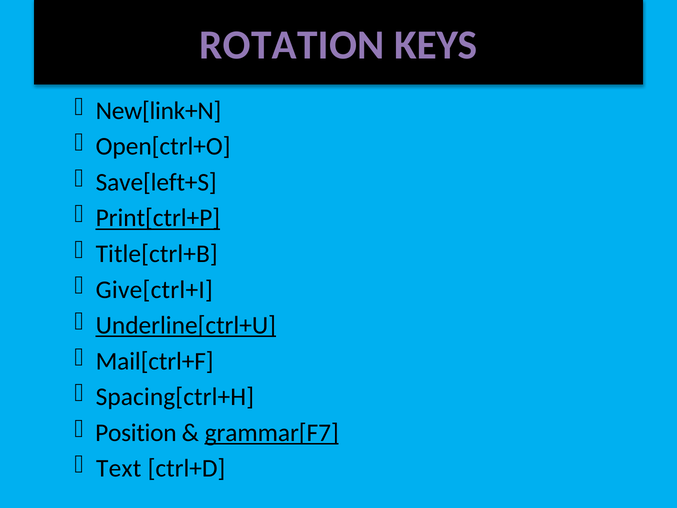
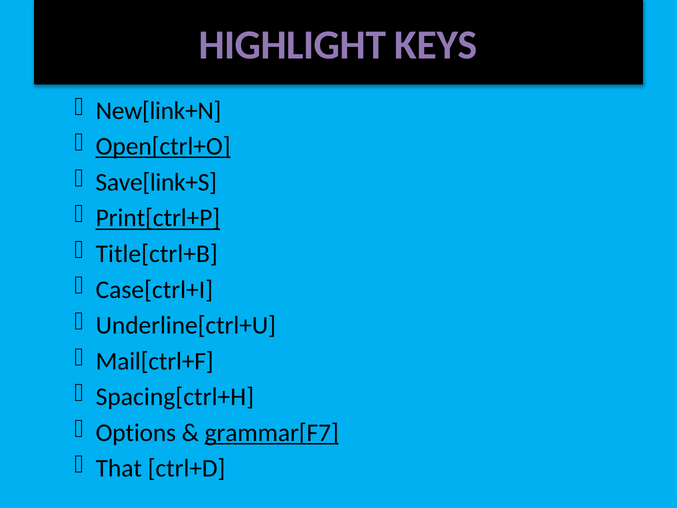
ROTATION: ROTATION -> HIGHLIGHT
Open[ctrl+O underline: none -> present
Save[left+S: Save[left+S -> Save[link+S
Give[ctrl+I: Give[ctrl+I -> Case[ctrl+I
Underline[ctrl+U underline: present -> none
Position: Position -> Options
Text: Text -> That
